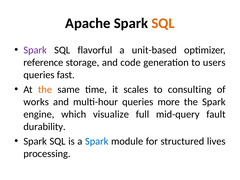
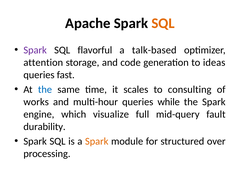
unit-based: unit-based -> talk-based
reference: reference -> attention
users: users -> ideas
the at (45, 89) colour: orange -> blue
more: more -> while
Spark at (97, 141) colour: blue -> orange
lives: lives -> over
